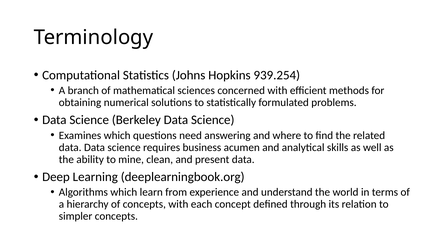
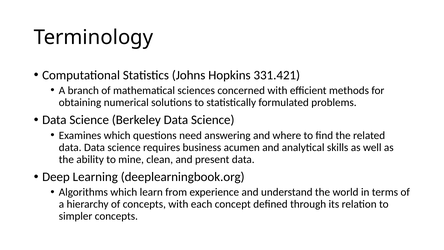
939.254: 939.254 -> 331.421
